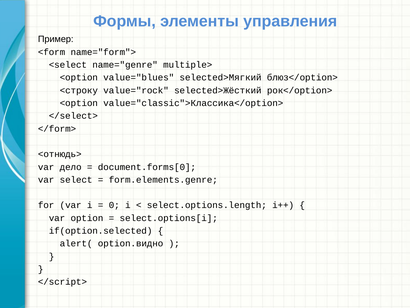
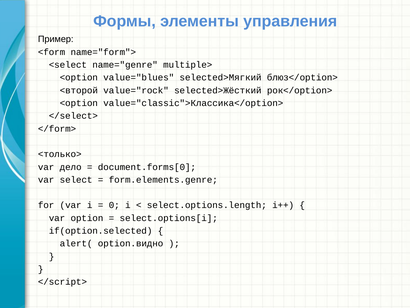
<строку: <строку -> <второй
<отнюдь>: <отнюдь> -> <только>
